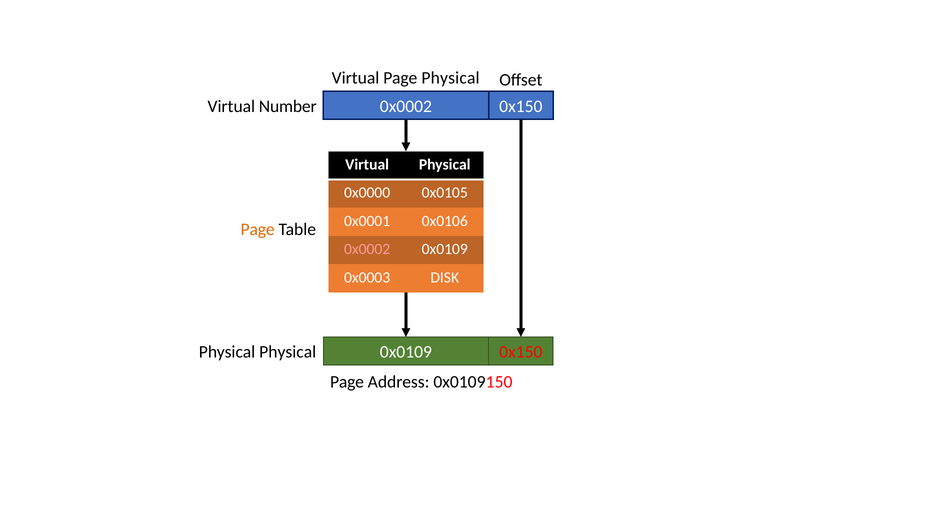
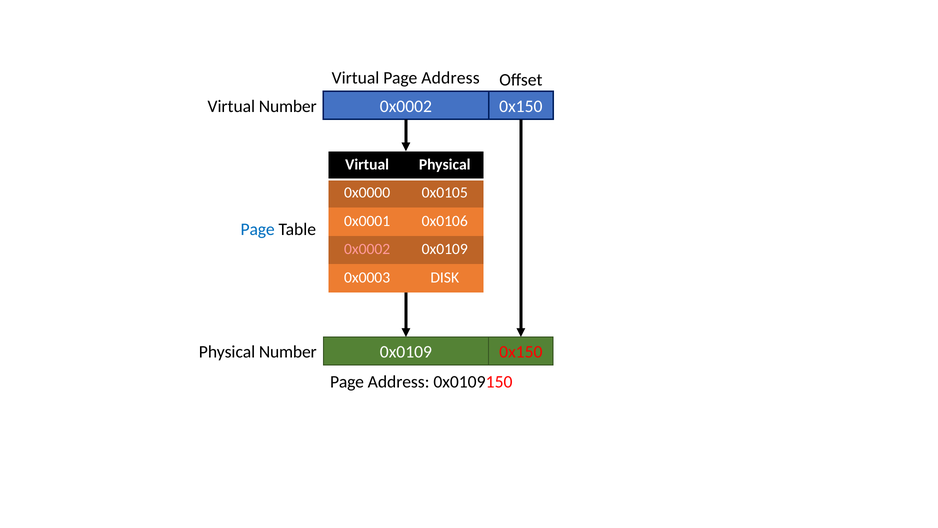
Virtual Page Physical: Physical -> Address
Page at (258, 229) colour: orange -> blue
Physical Physical: Physical -> Number
